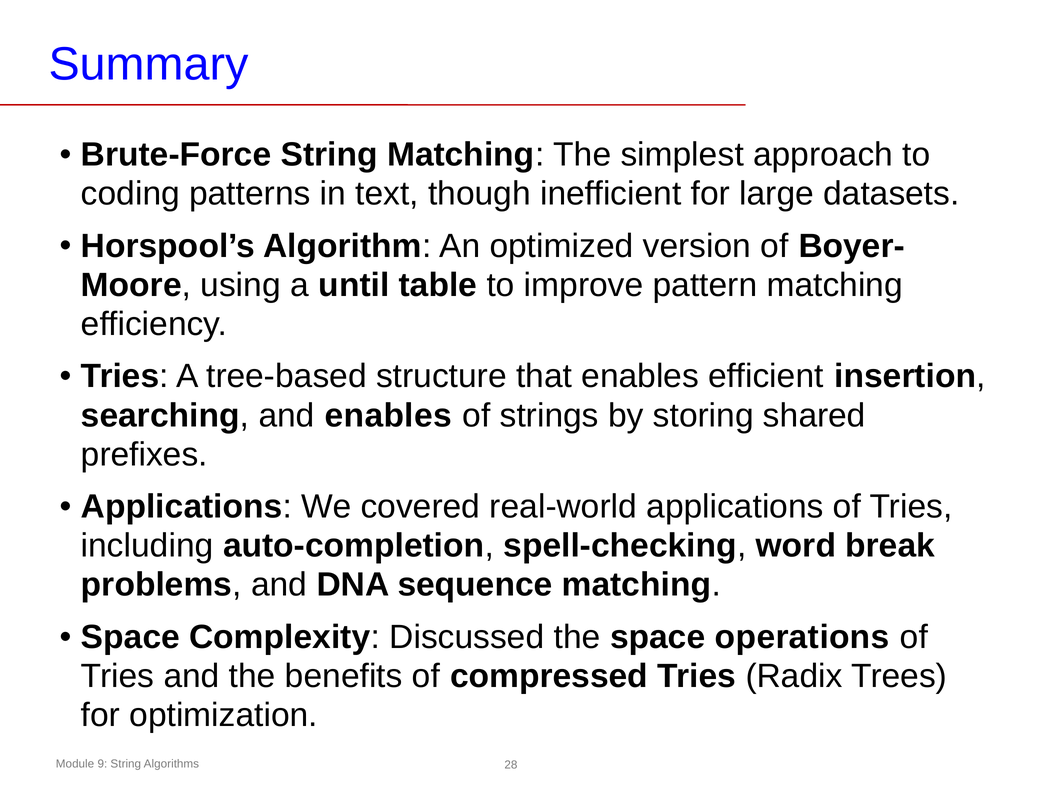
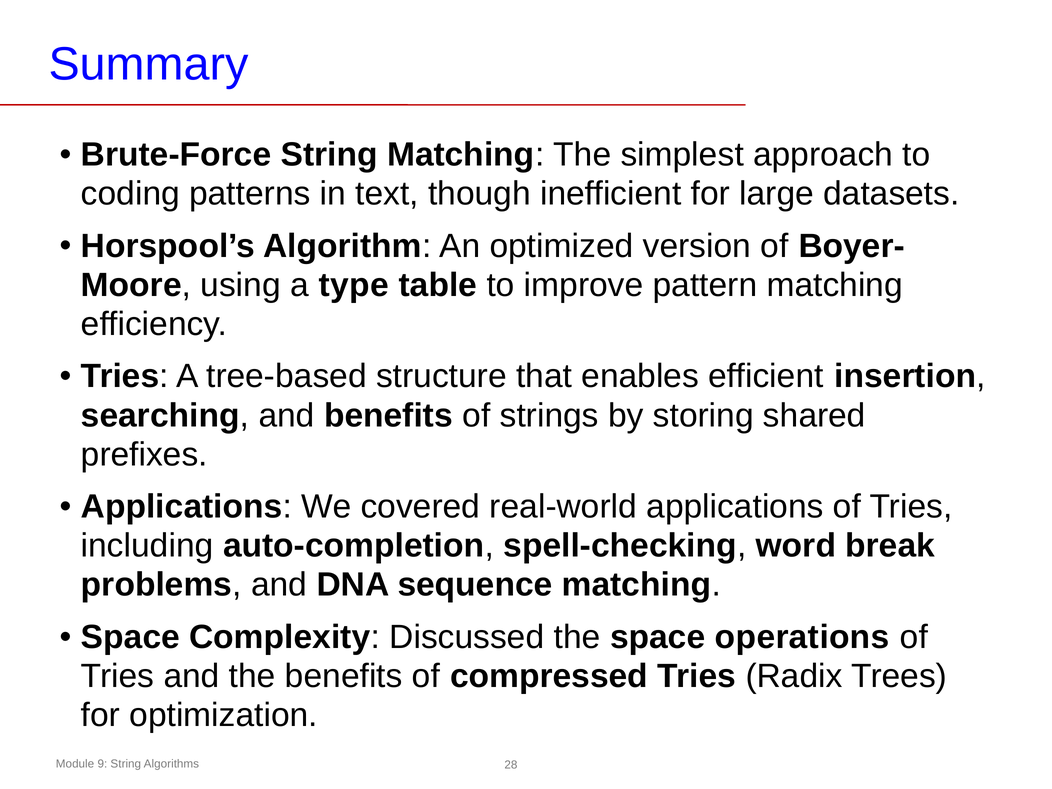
until: until -> type
and enables: enables -> benefits
